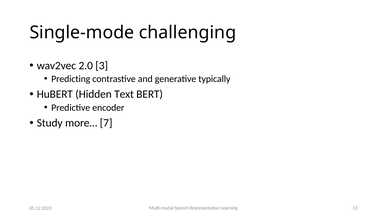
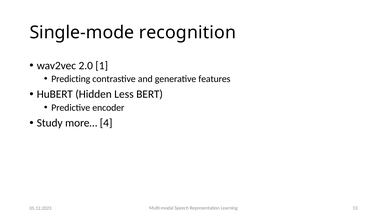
challenging: challenging -> recognition
3: 3 -> 1
typically: typically -> features
Text: Text -> Less
7: 7 -> 4
